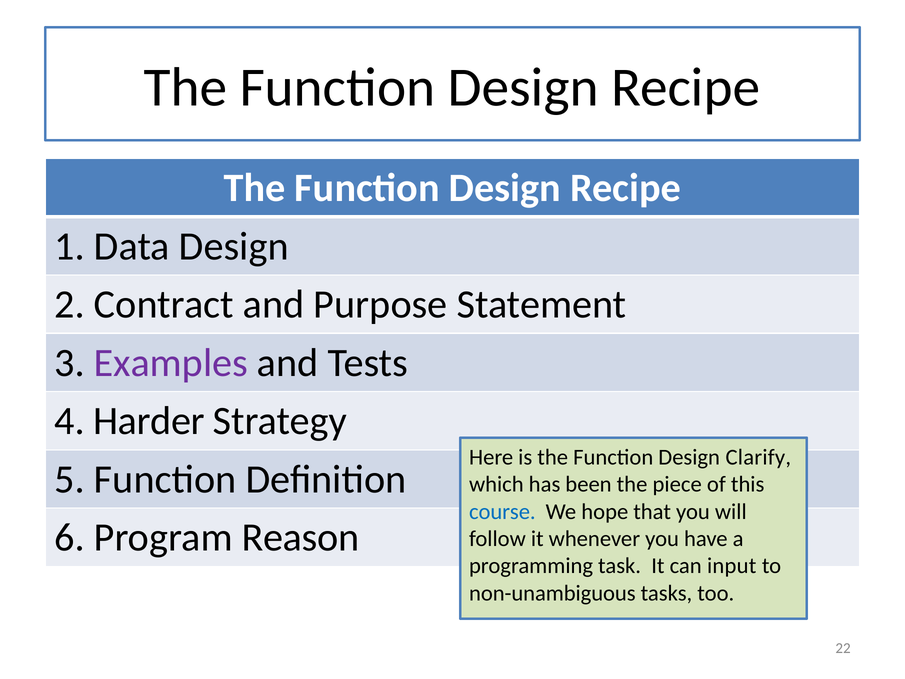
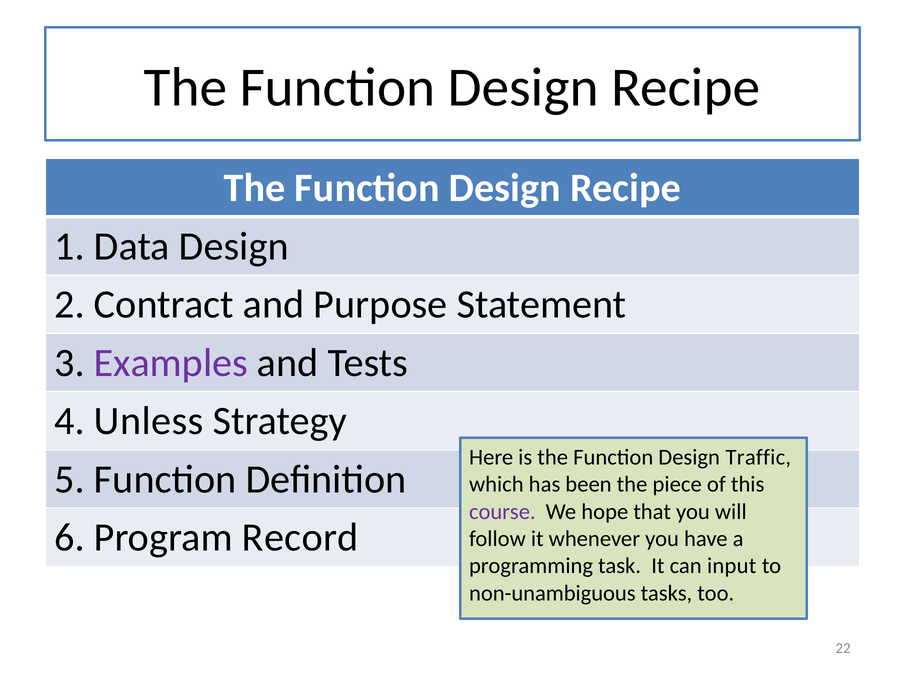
Harder: Harder -> Unless
Clarify: Clarify -> Traffic
course colour: blue -> purple
Reason: Reason -> Record
